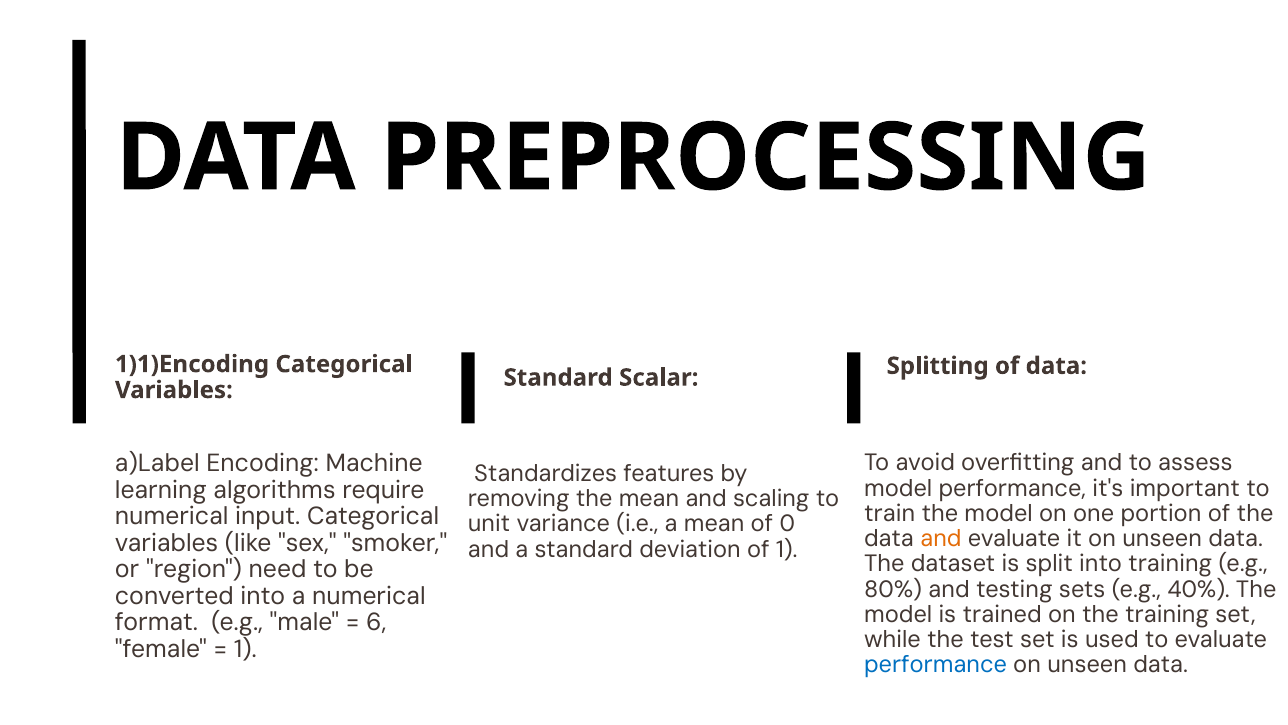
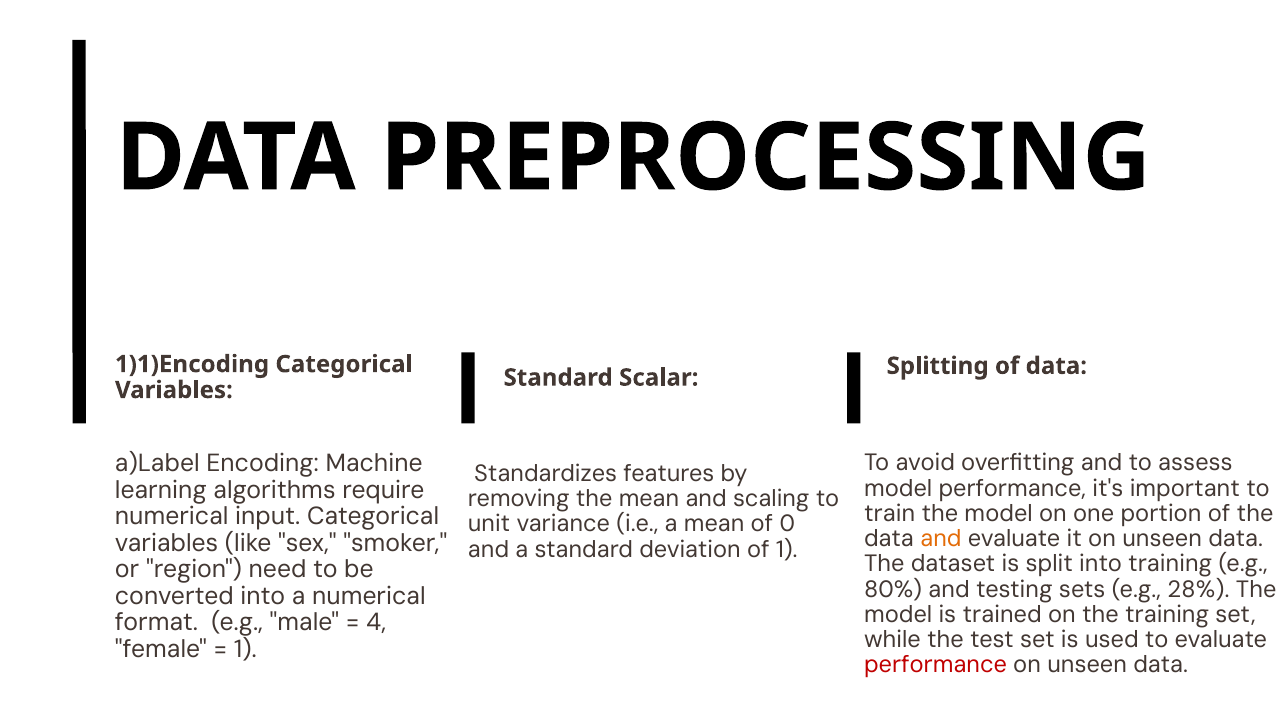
40%: 40% -> 28%
6: 6 -> 4
performance at (936, 665) colour: blue -> red
